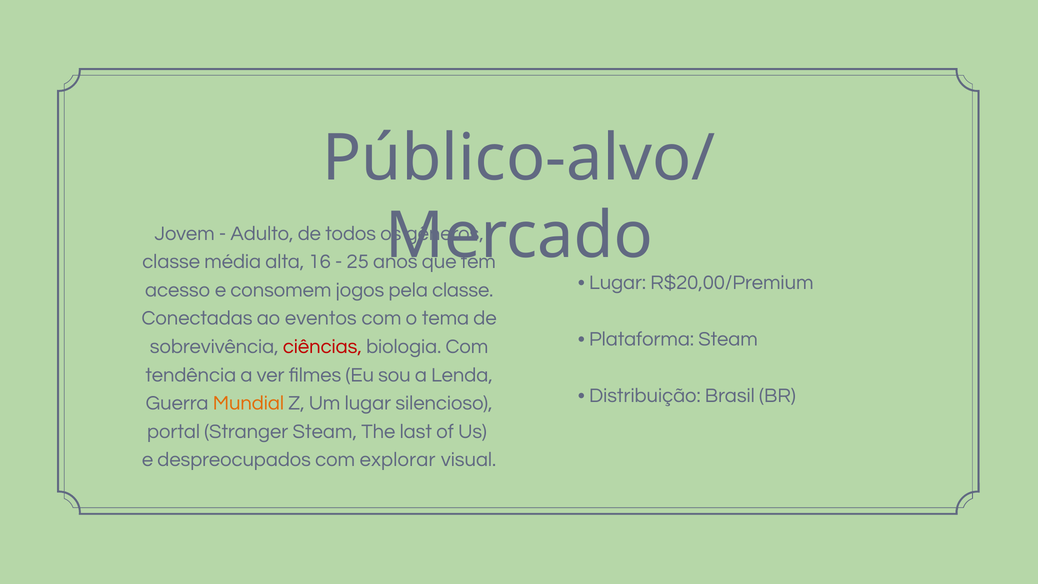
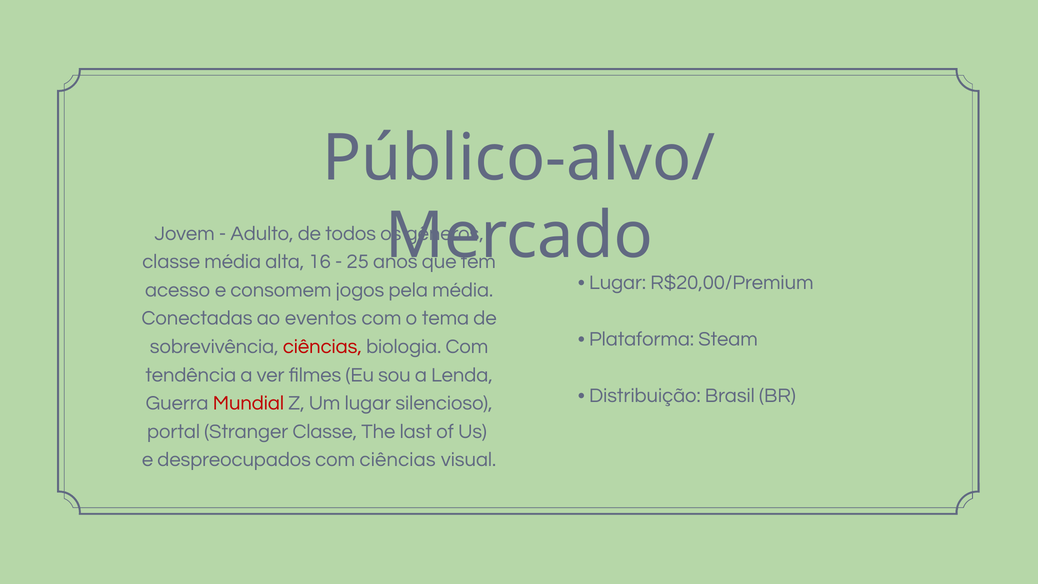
pela classe: classe -> média
Mundial colour: orange -> red
Stranger Steam: Steam -> Classe
com explorar: explorar -> ciências
